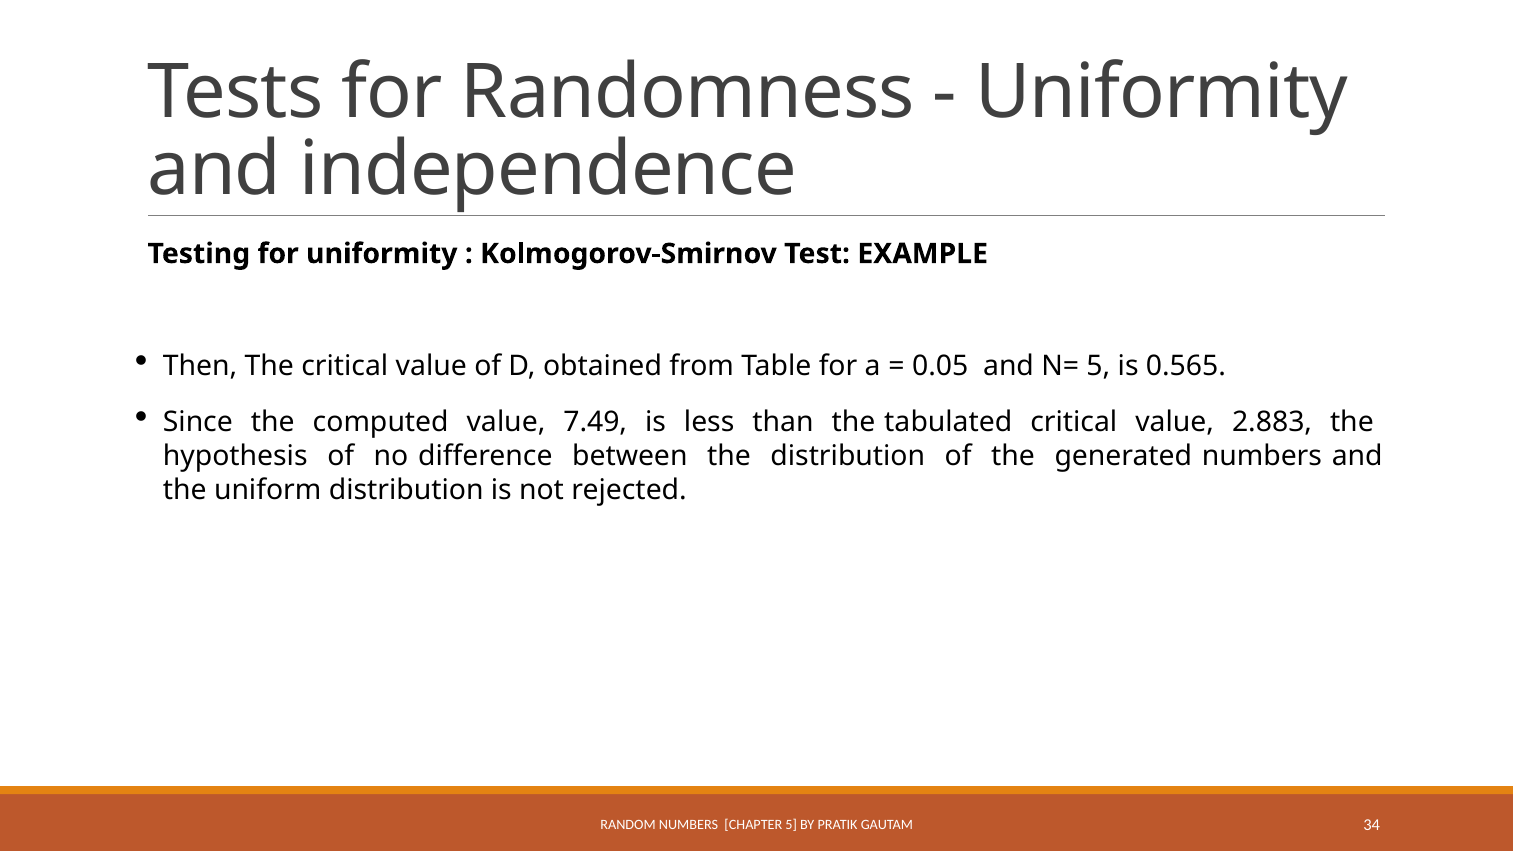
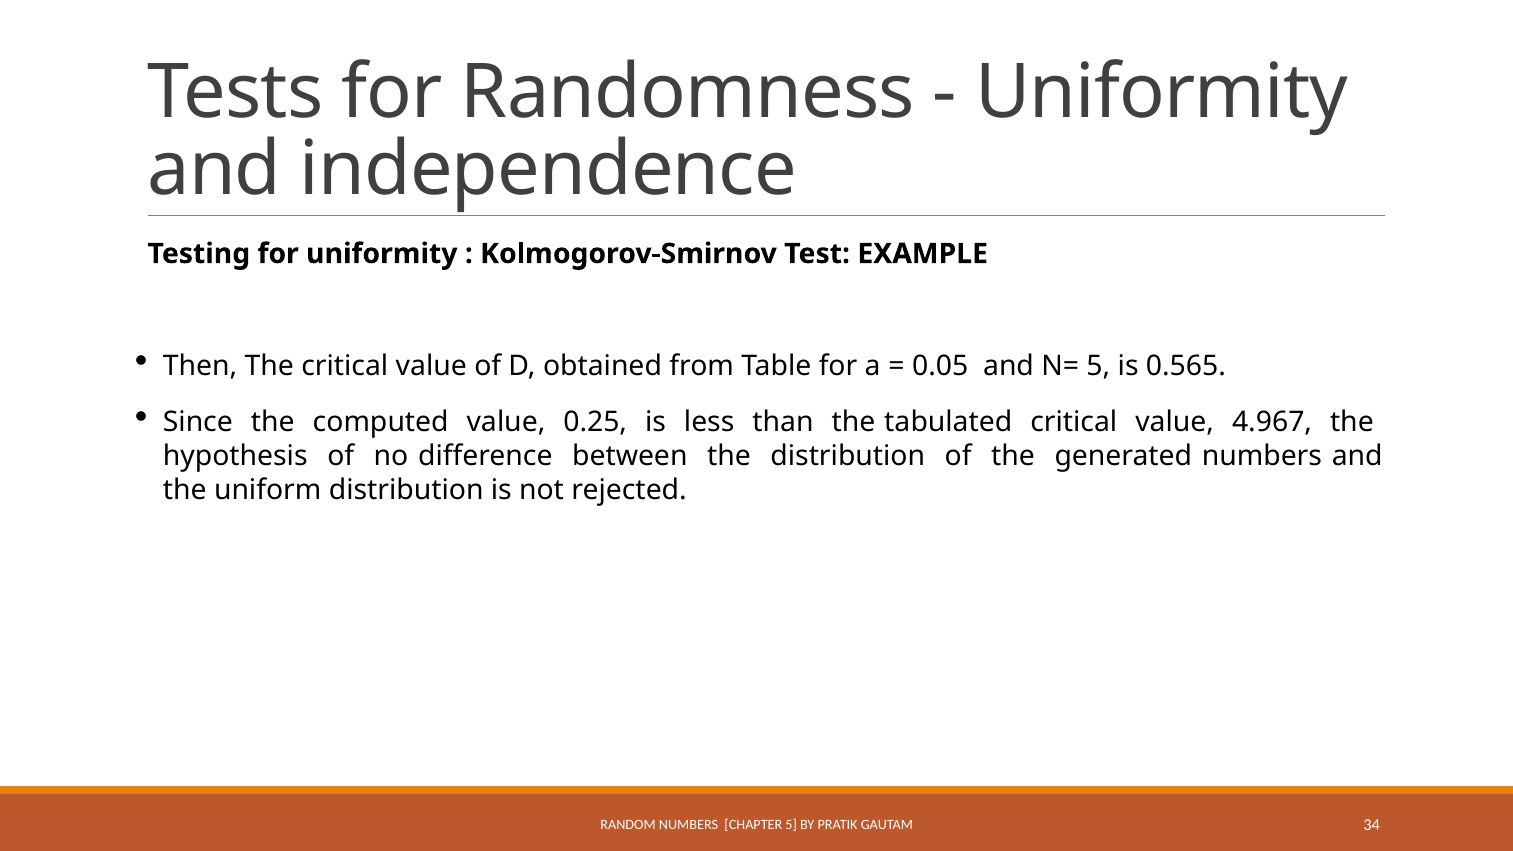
7.49: 7.49 -> 0.25
2.883: 2.883 -> 4.967
